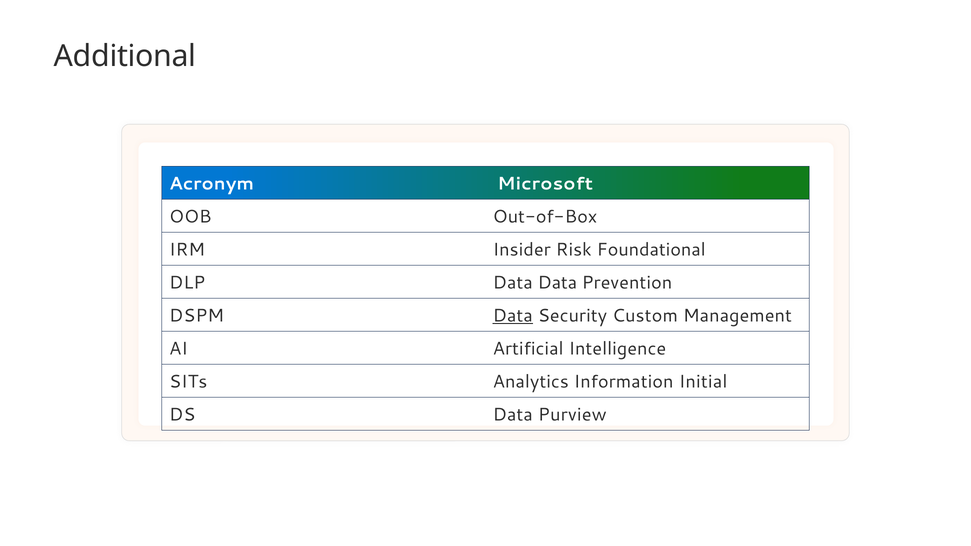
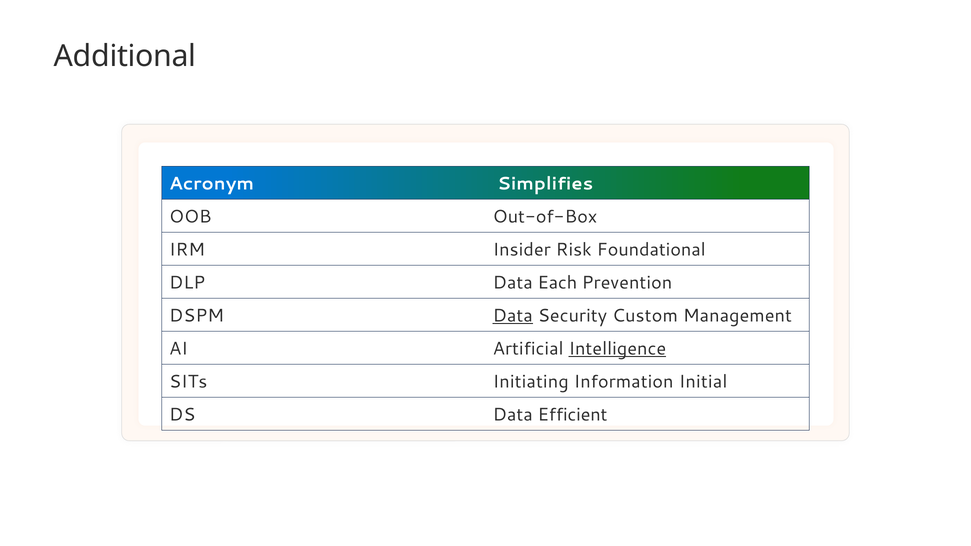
Microsoft: Microsoft -> Simplifies
Data Data: Data -> Each
Intelligence underline: none -> present
Analytics: Analytics -> Initiating
Purview: Purview -> Efficient
